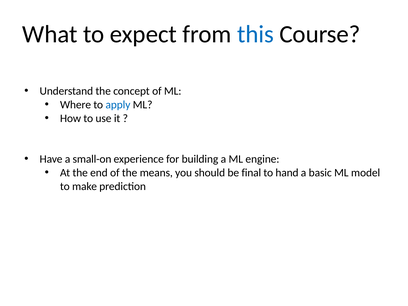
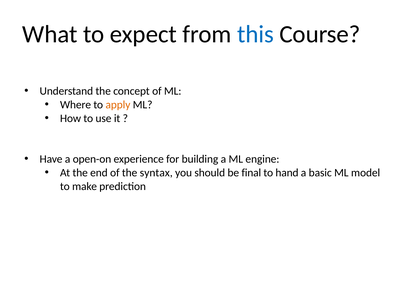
apply colour: blue -> orange
small-on: small-on -> open-on
means: means -> syntax
